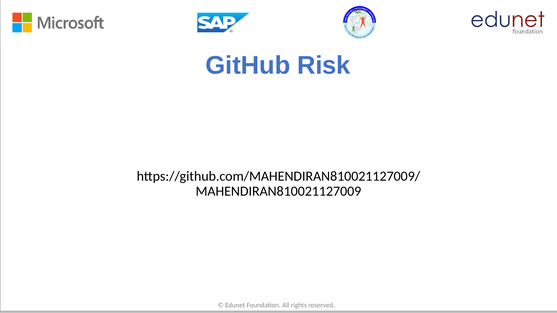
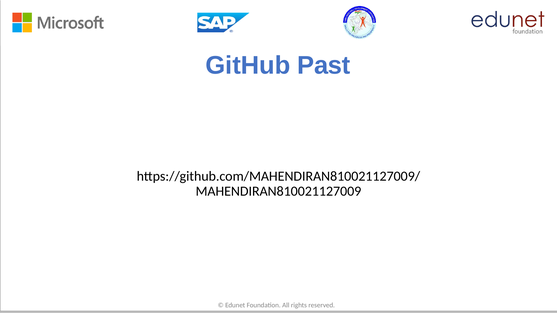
Risk: Risk -> Past
